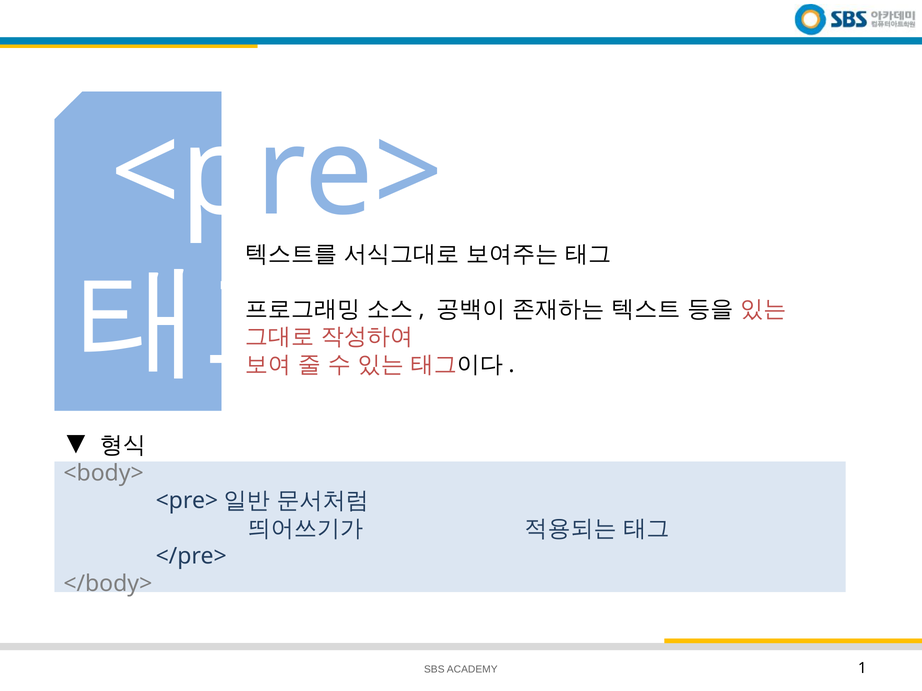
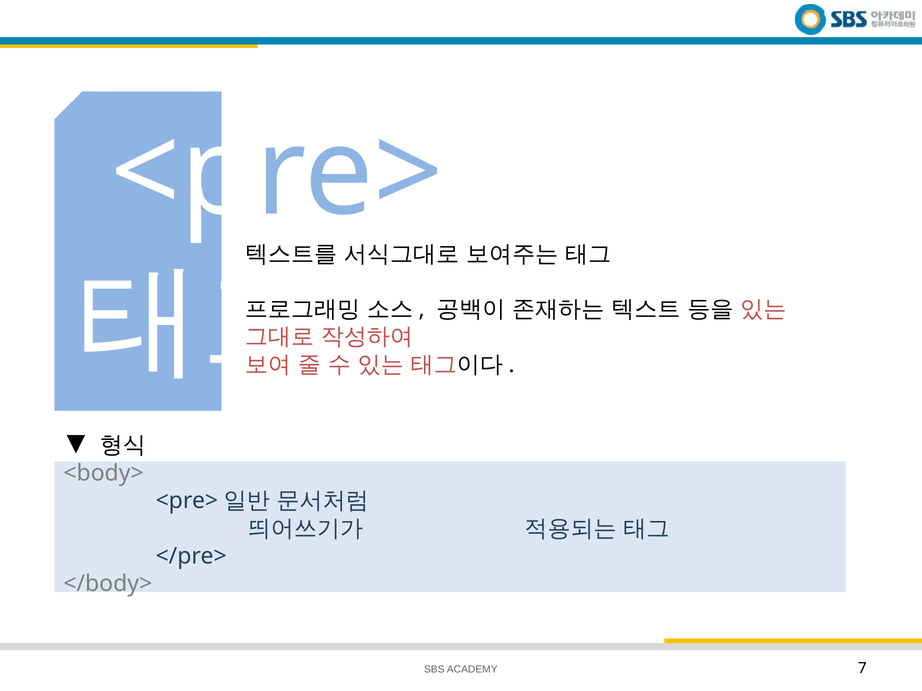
1: 1 -> 7
